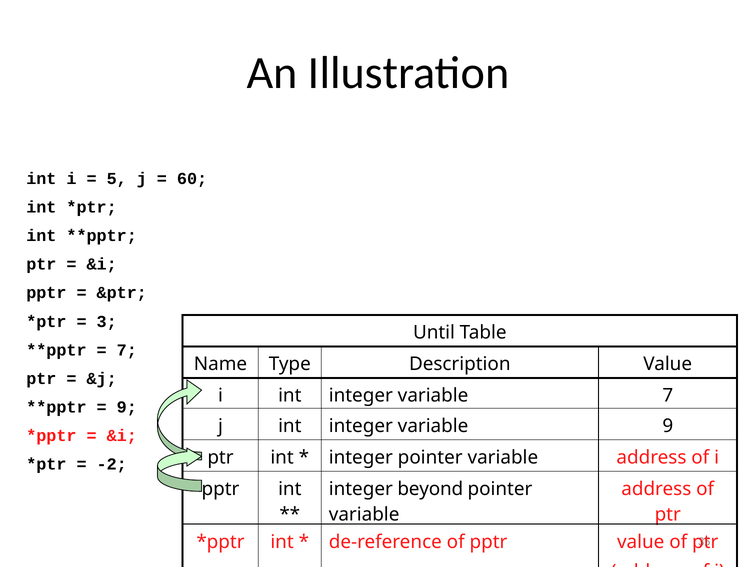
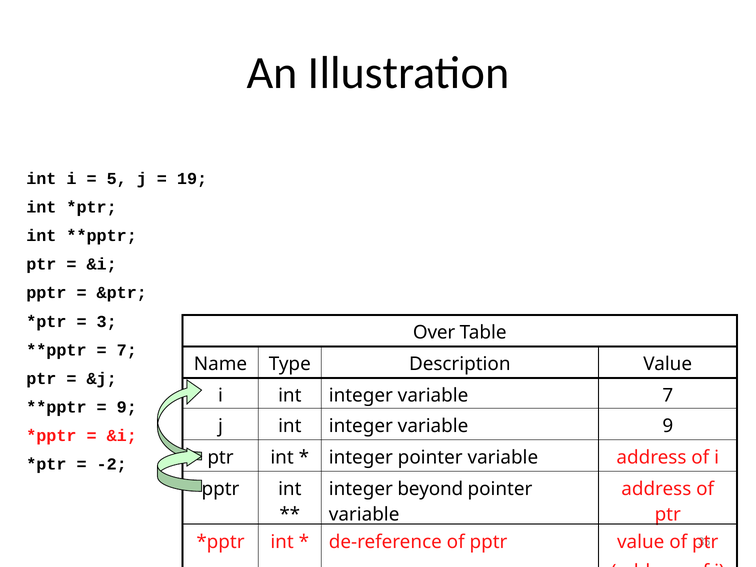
60: 60 -> 19
Until: Until -> Over
